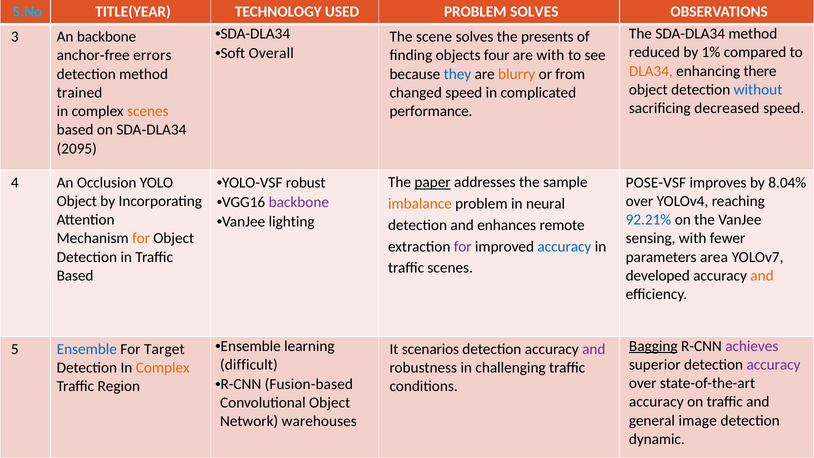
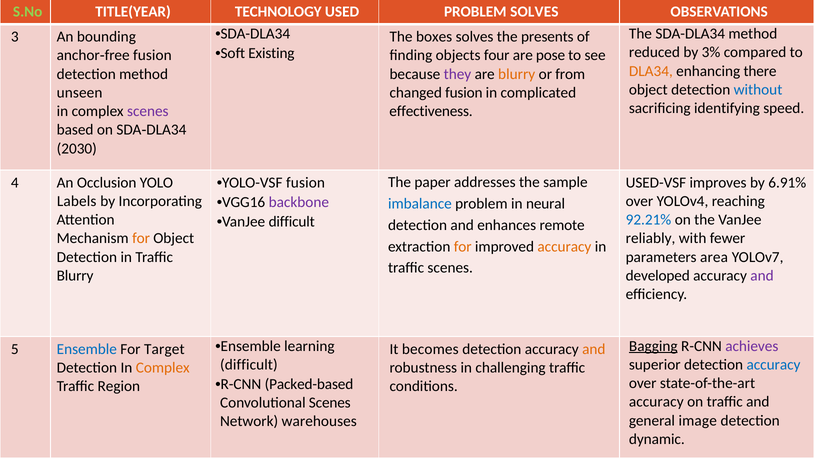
S.No colour: light blue -> light green
An backbone: backbone -> bounding
scene: scene -> boxes
1%: 1% -> 3%
Overall: Overall -> Existing
errors at (152, 55): errors -> fusion
are with: with -> pose
they colour: blue -> purple
trained: trained -> unseen
changed speed: speed -> fusion
decreased: decreased -> identifying
scenes at (148, 111) colour: orange -> purple
performance: performance -> effectiveness
2095: 2095 -> 2030
YOLO-VSF robust: robust -> fusion
paper underline: present -> none
POSE-VSF: POSE-VSF -> USED-VSF
8.04%: 8.04% -> 6.91%
Object at (77, 201): Object -> Labels
imbalance colour: orange -> blue
VanJee lighting: lighting -> difficult
sensing: sensing -> reliably
for at (463, 246) colour: purple -> orange
accuracy at (564, 246) colour: blue -> orange
Based at (75, 276): Based -> Blurry
and at (762, 276) colour: orange -> purple
scenarios: scenarios -> becomes
and at (594, 349) colour: purple -> orange
accuracy at (774, 365) colour: purple -> blue
Fusion-based: Fusion-based -> Packed-based
Convolutional Object: Object -> Scenes
